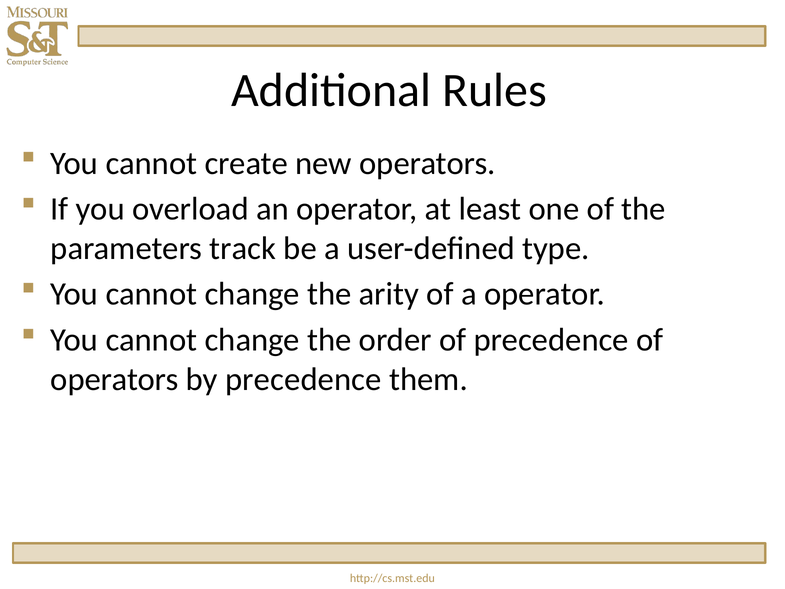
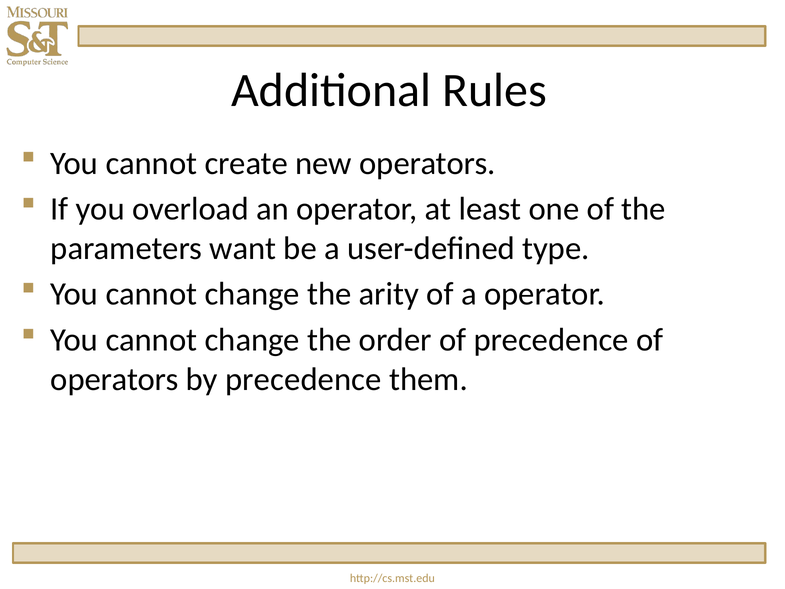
track: track -> want
